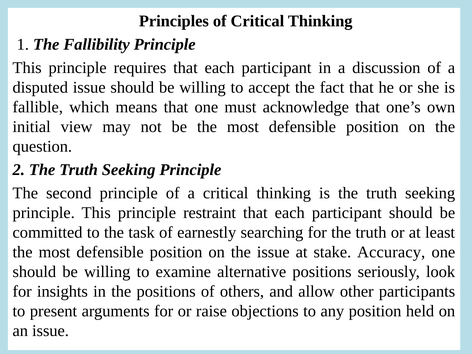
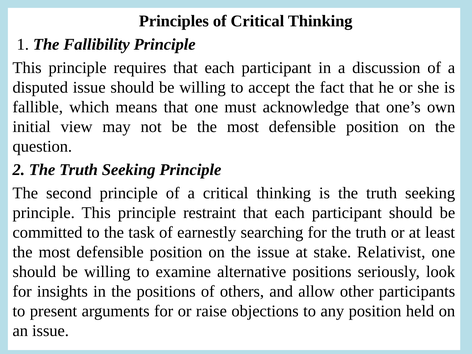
Accuracy: Accuracy -> Relativist
